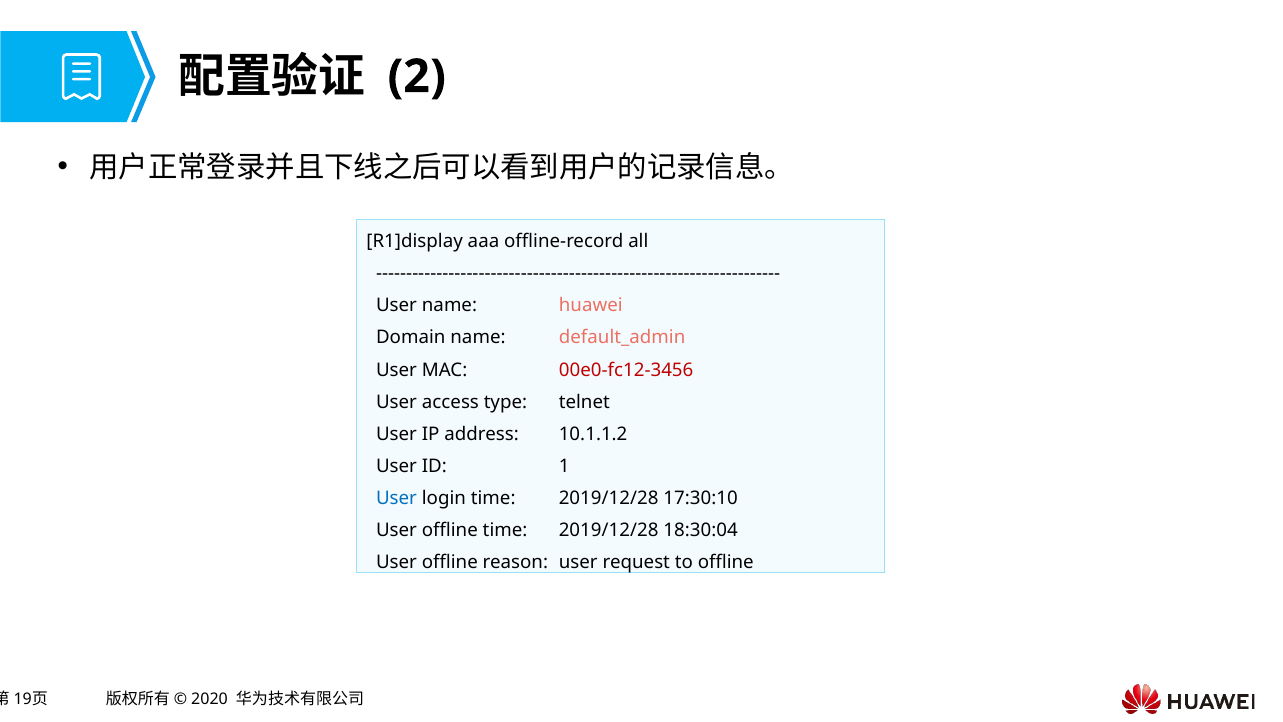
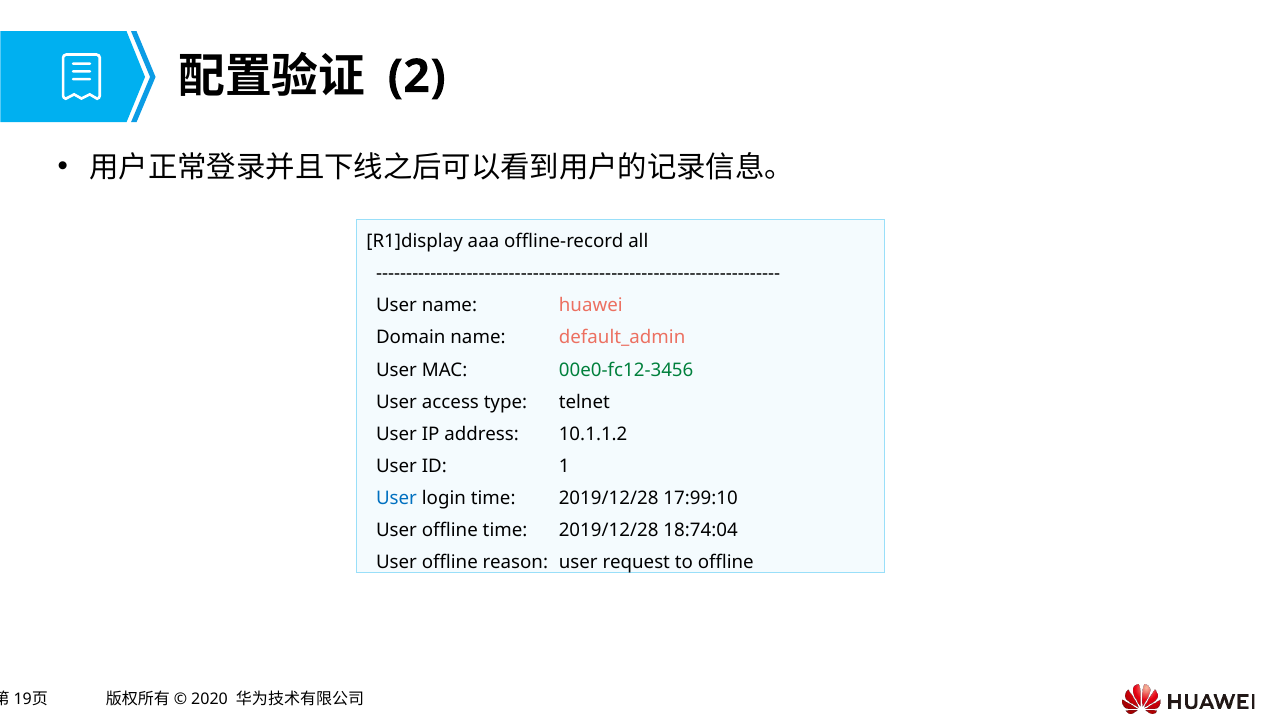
00e0-fc12-3456 colour: red -> green
17:30:10: 17:30:10 -> 17:99:10
18:30:04: 18:30:04 -> 18:74:04
